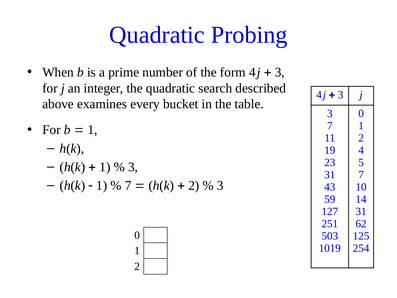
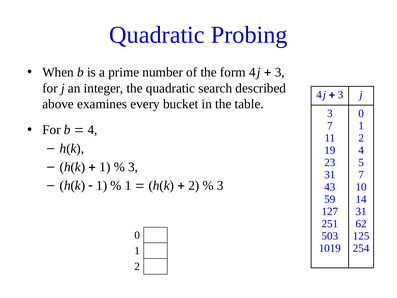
1 at (93, 130): 1 -> 4
7 at (128, 185): 7 -> 1
